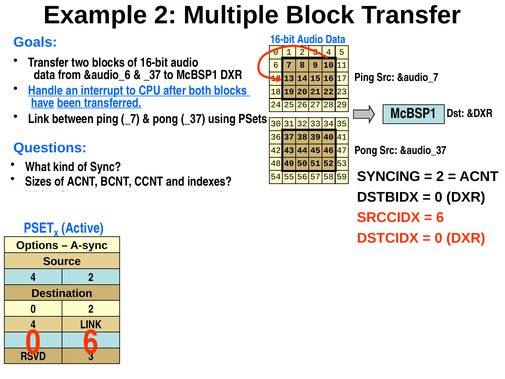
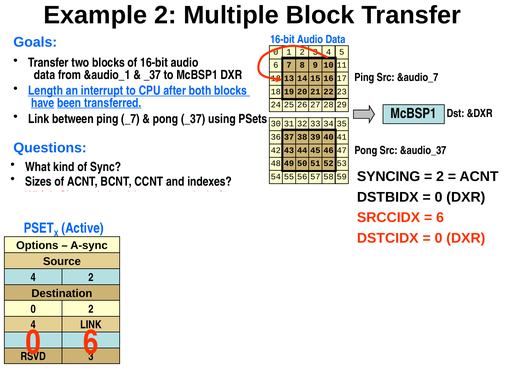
&audio_6: &audio_6 -> &audio_1
Handle: Handle -> Length
